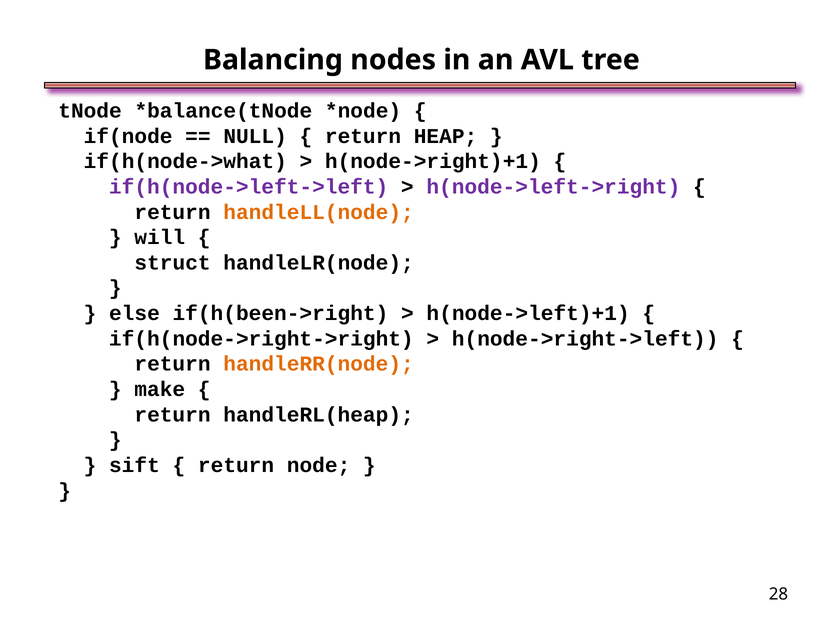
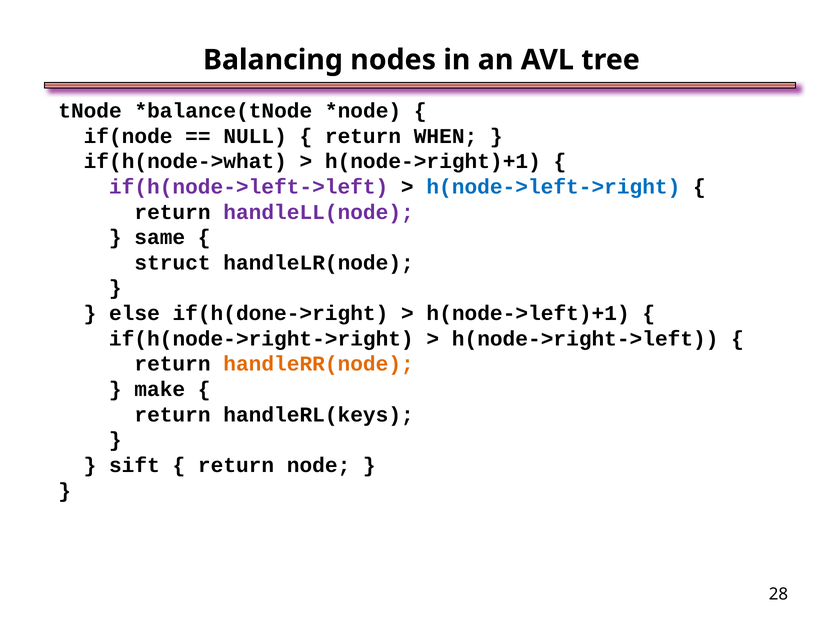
HEAP: HEAP -> WHEN
h(node->left->right colour: purple -> blue
handleLL(node colour: orange -> purple
will: will -> same
if(h(been->right: if(h(been->right -> if(h(done->right
handleRL(heap: handleRL(heap -> handleRL(keys
